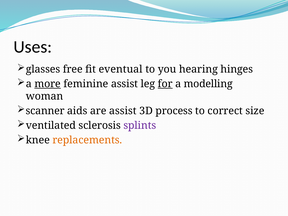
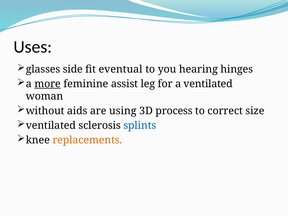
free: free -> side
for underline: present -> none
a modelling: modelling -> ventilated
scanner: scanner -> without
are assist: assist -> using
splints colour: purple -> blue
